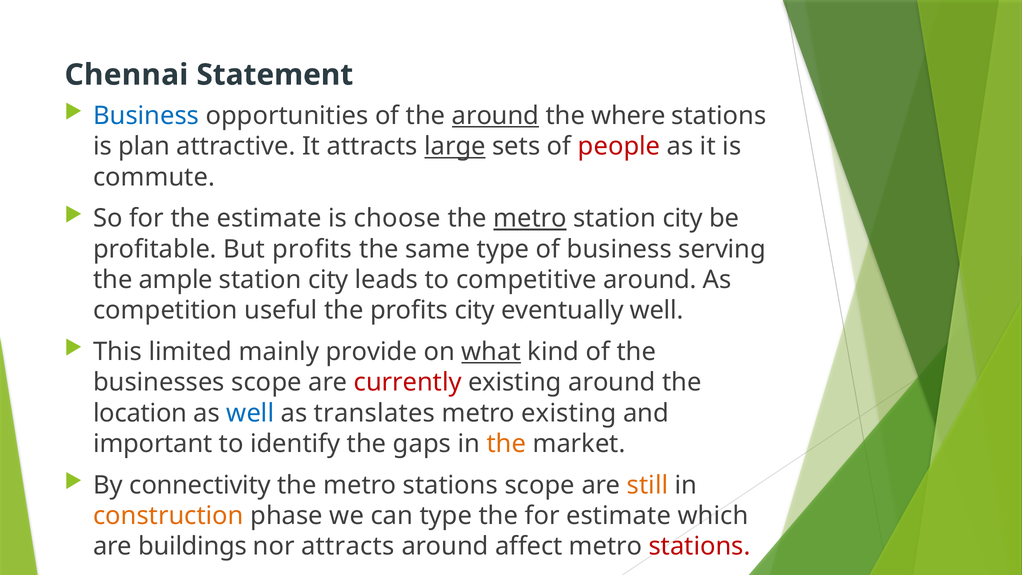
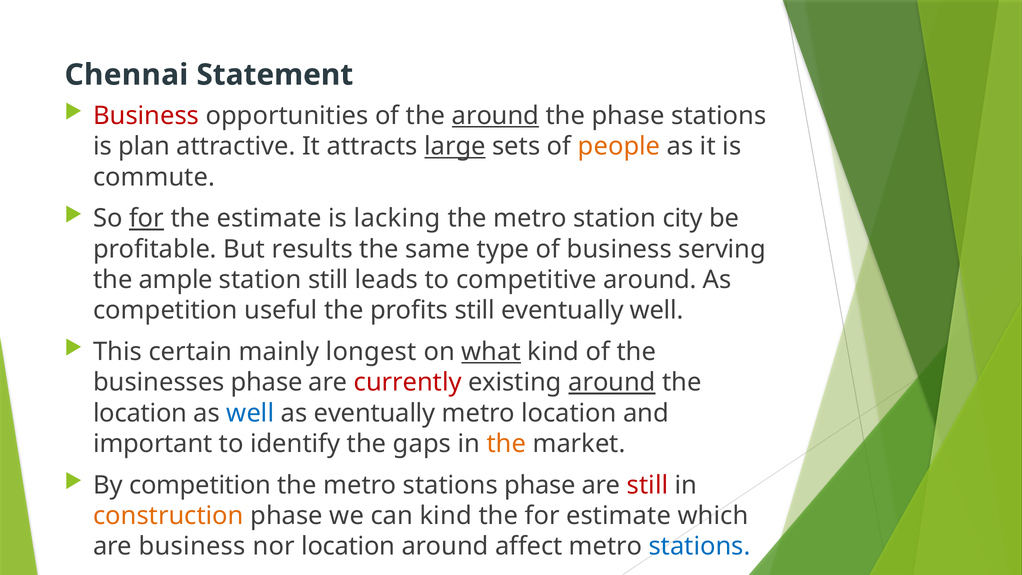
Business at (146, 116) colour: blue -> red
the where: where -> phase
people colour: red -> orange
for at (147, 218) underline: none -> present
choose: choose -> lacking
metro at (530, 218) underline: present -> none
But profits: profits -> results
city at (328, 280): city -> still
profits city: city -> still
limited: limited -> certain
provide: provide -> longest
businesses scope: scope -> phase
around at (612, 382) underline: none -> present
as translates: translates -> eventually
metro existing: existing -> location
By connectivity: connectivity -> competition
stations scope: scope -> phase
still at (648, 485) colour: orange -> red
can type: type -> kind
are buildings: buildings -> business
nor attracts: attracts -> location
stations at (700, 546) colour: red -> blue
